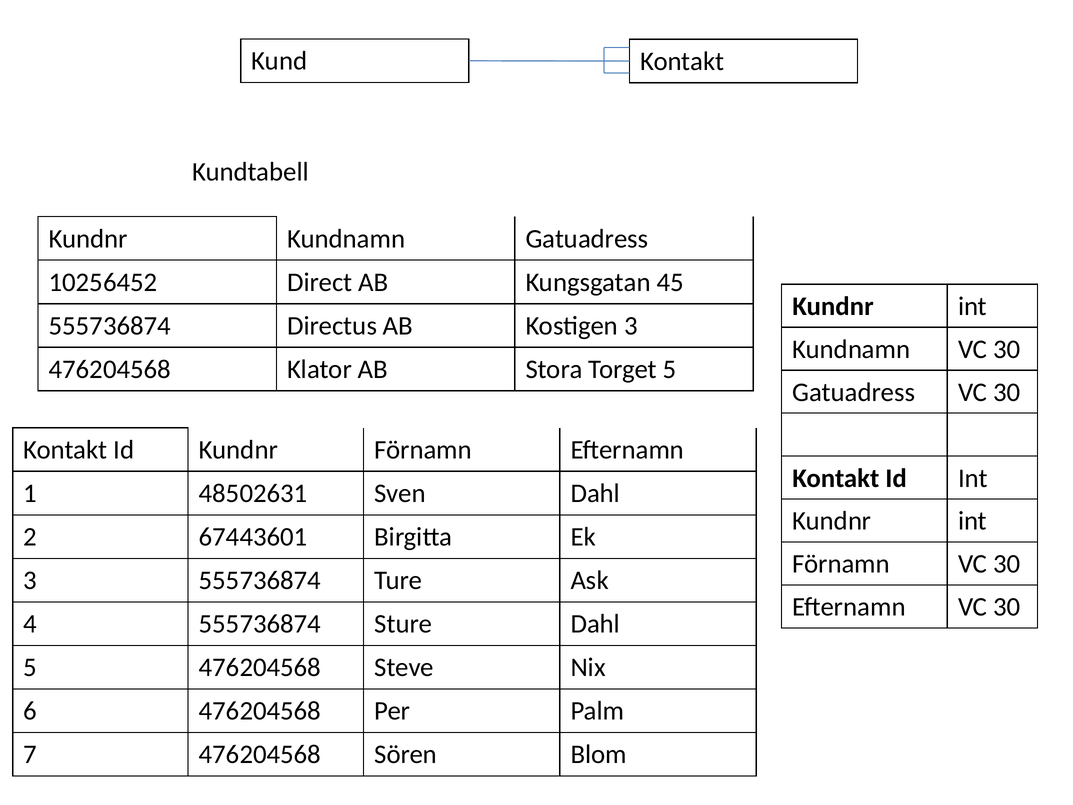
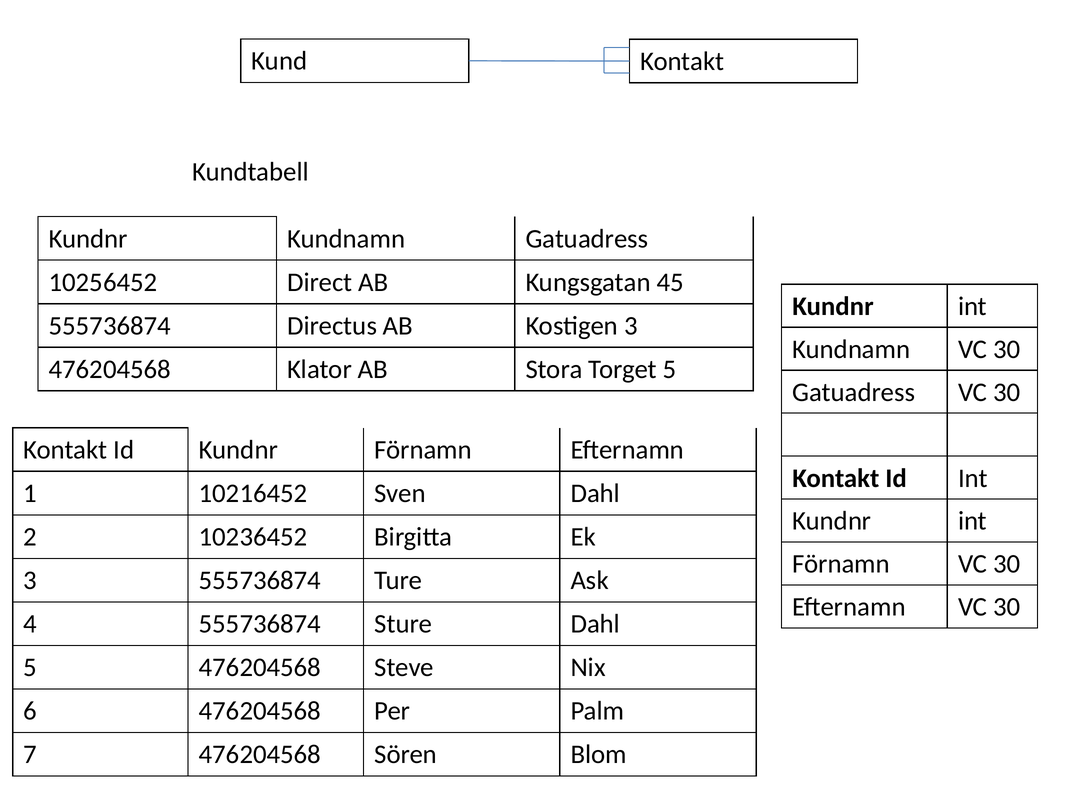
48502631: 48502631 -> 10216452
67443601: 67443601 -> 10236452
